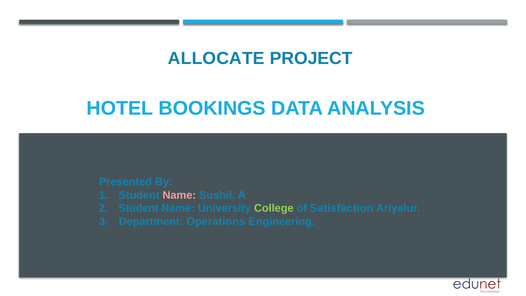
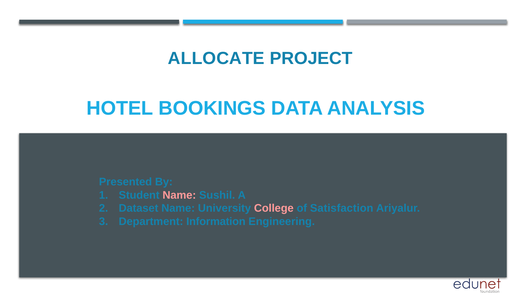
Student at (139, 208): Student -> Dataset
College colour: light green -> pink
Operations: Operations -> Information
